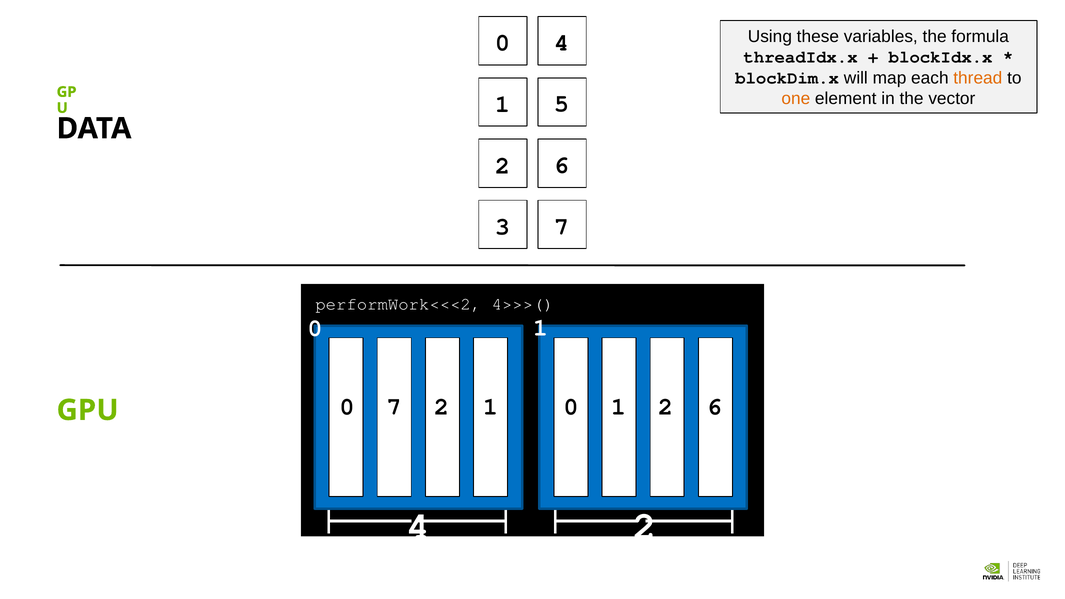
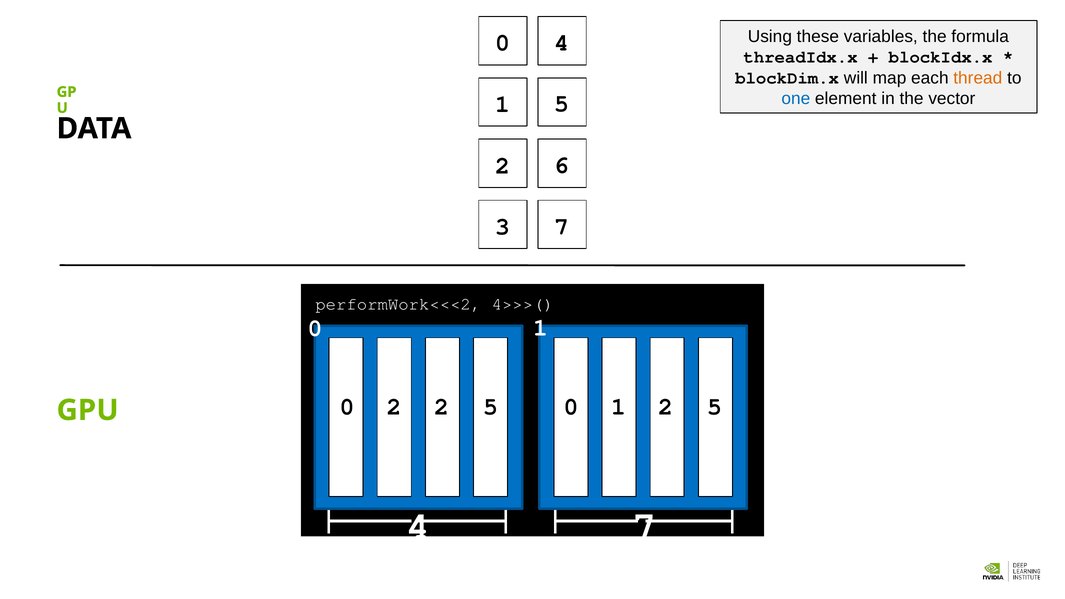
one colour: orange -> blue
0 7: 7 -> 2
1 at (490, 407): 1 -> 5
1 2 6: 6 -> 5
4 2: 2 -> 7
